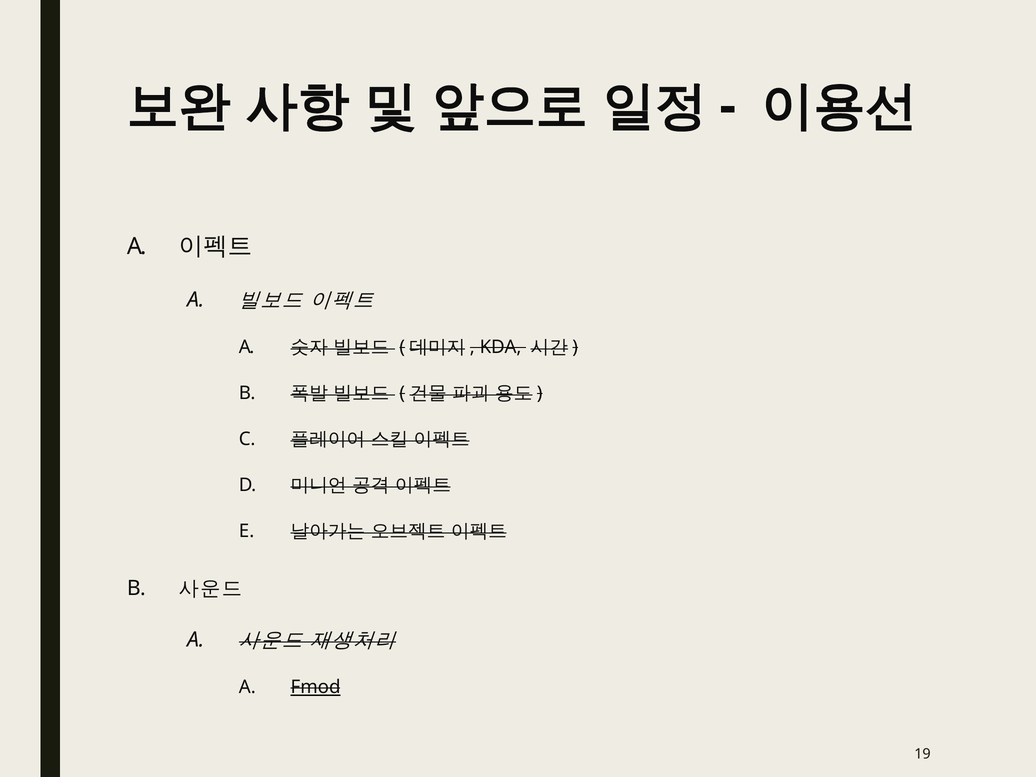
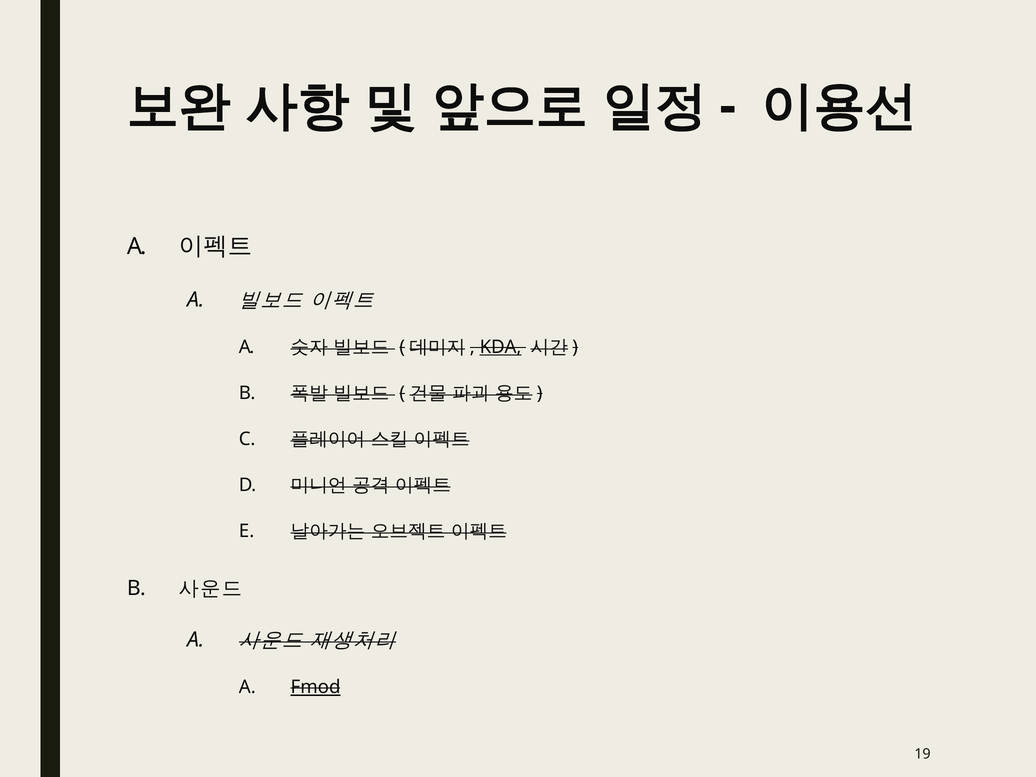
KDA underline: none -> present
